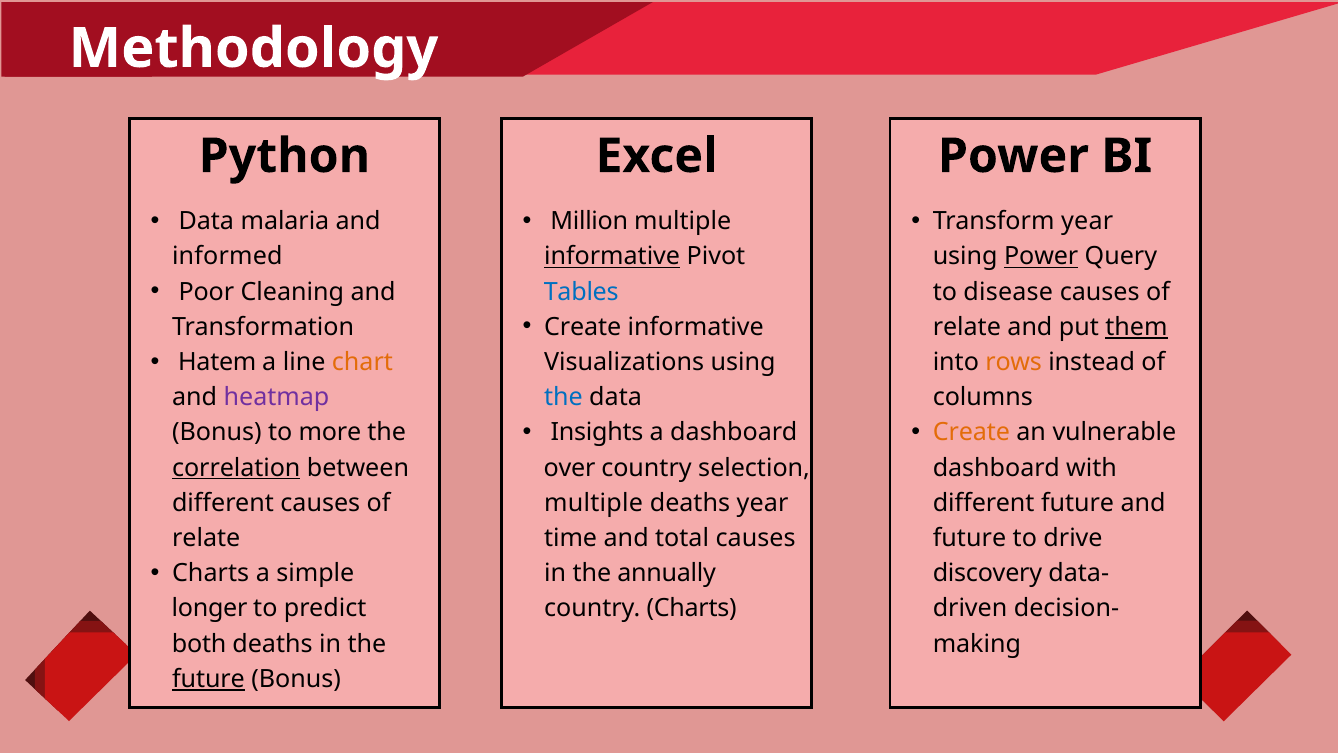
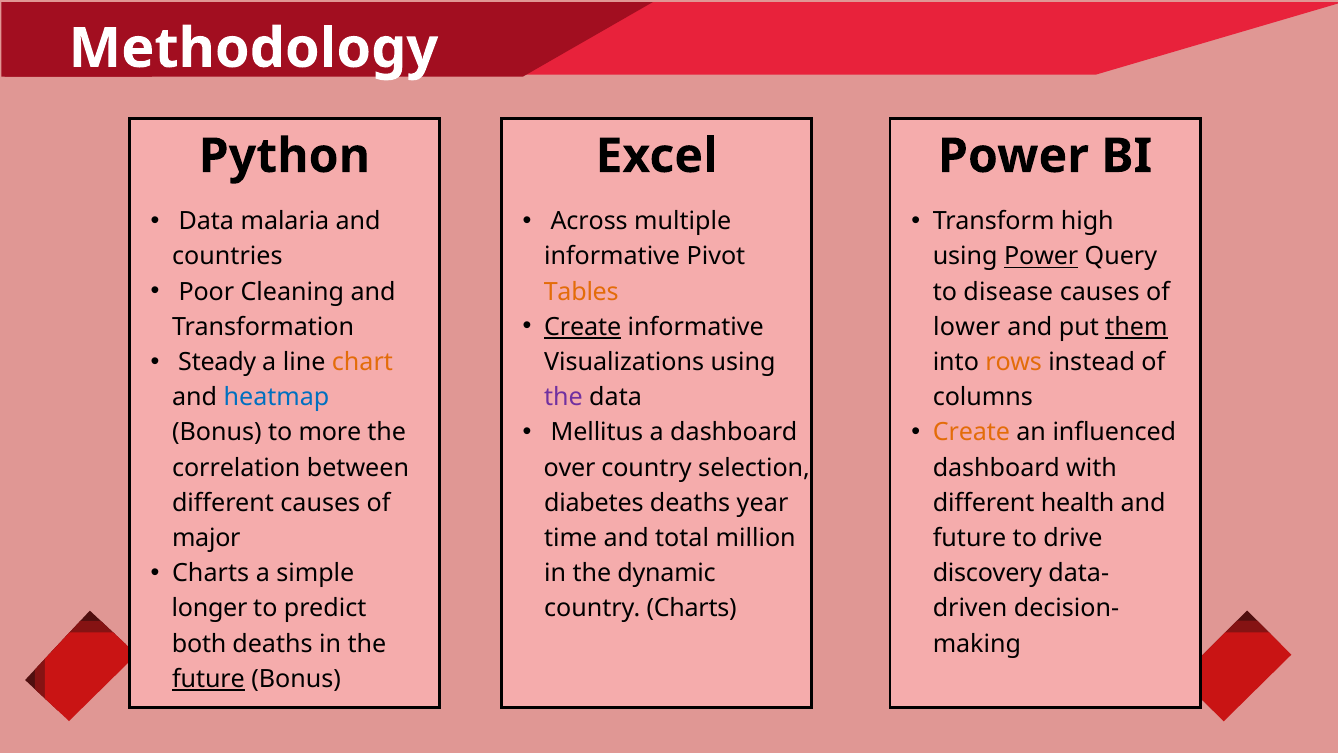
Million: Million -> Across
Transform year: year -> high
informed: informed -> countries
informative at (612, 256) underline: present -> none
Tables colour: blue -> orange
Create at (583, 327) underline: none -> present
relate at (967, 327): relate -> lower
Hatem: Hatem -> Steady
heatmap colour: purple -> blue
the at (563, 397) colour: blue -> purple
Insights: Insights -> Mellitus
vulnerable: vulnerable -> influenced
correlation underline: present -> none
multiple at (594, 503): multiple -> diabetes
different future: future -> health
relate at (206, 538): relate -> major
total causes: causes -> million
annually: annually -> dynamic
